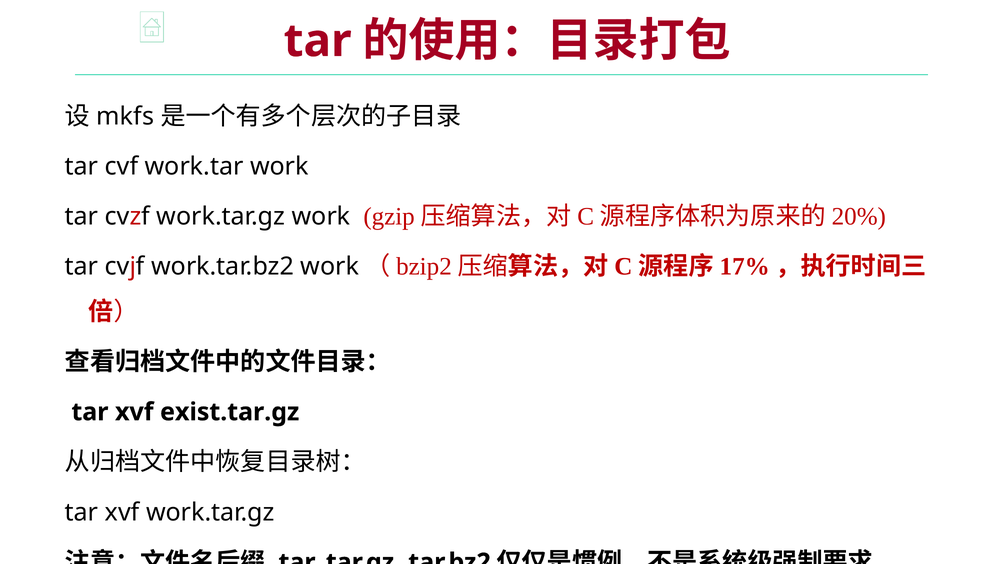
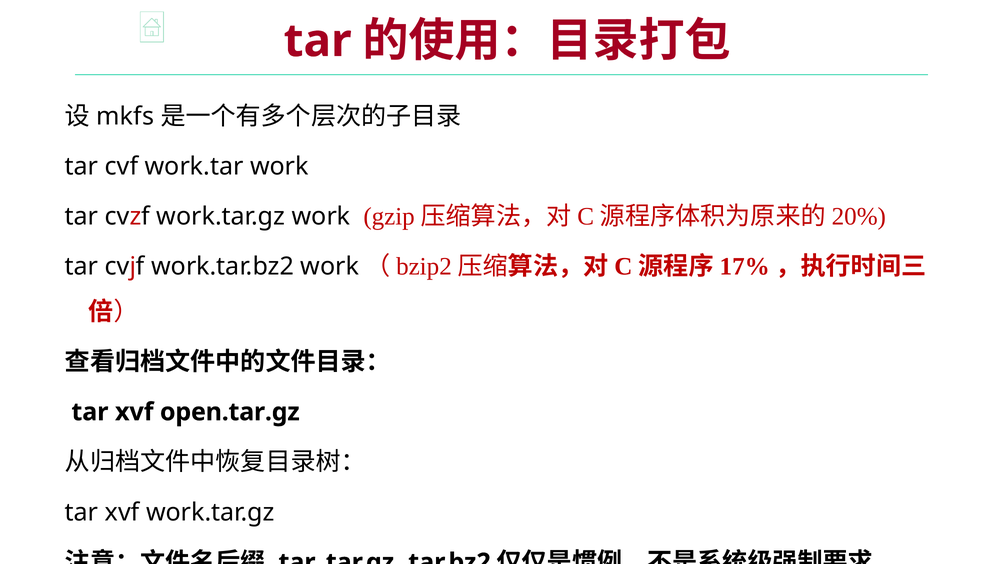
exist.tar.gz: exist.tar.gz -> open.tar.gz
